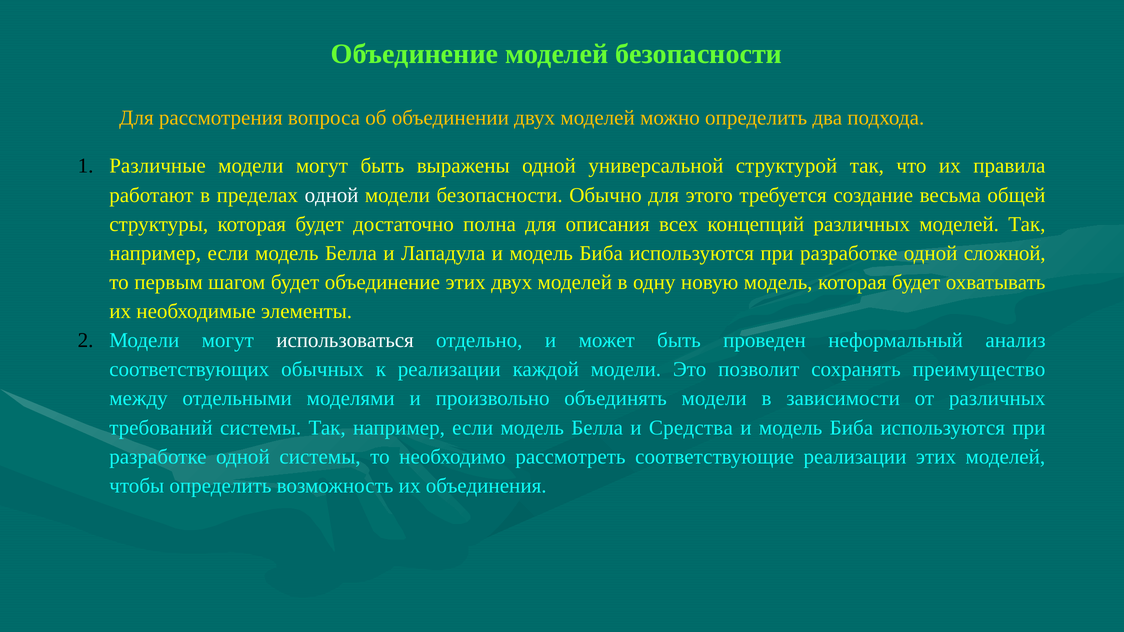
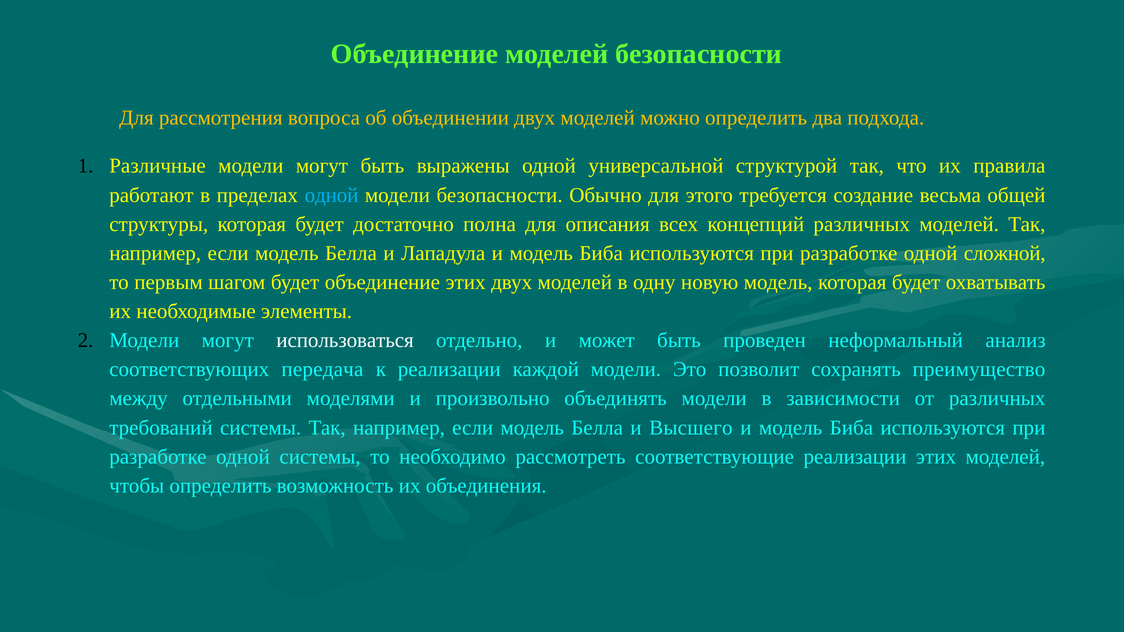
одной at (332, 195) colour: white -> light blue
обычных: обычных -> передача
Средства: Средства -> Высшего
